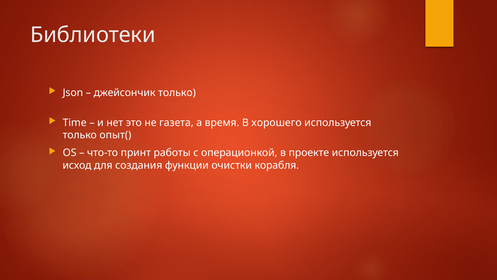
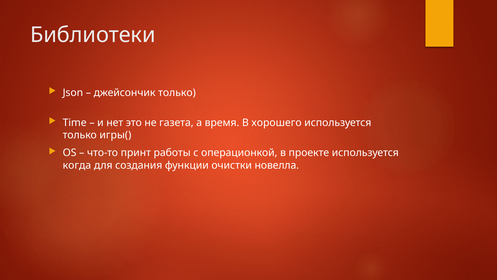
опыт(: опыт( -> игры(
исход: исход -> когда
корабля: корабля -> новелла
